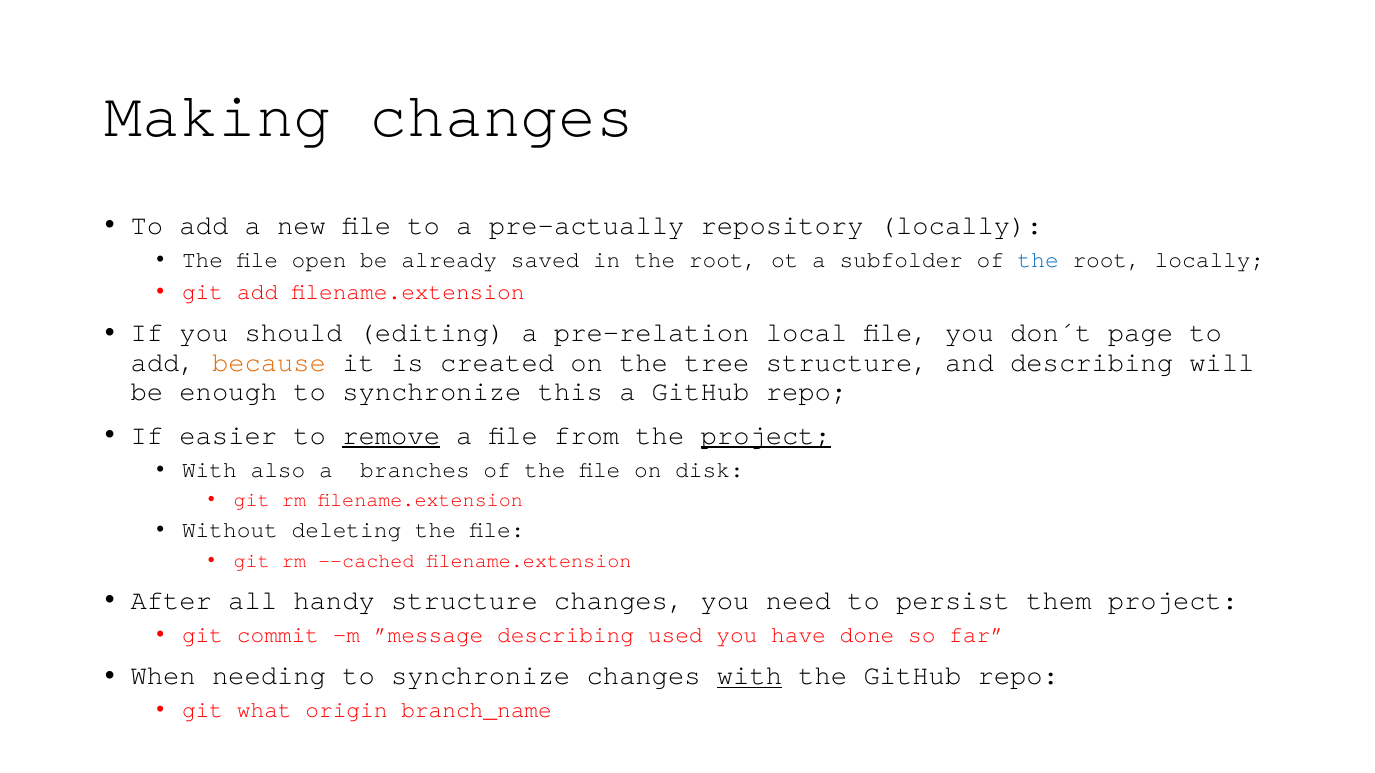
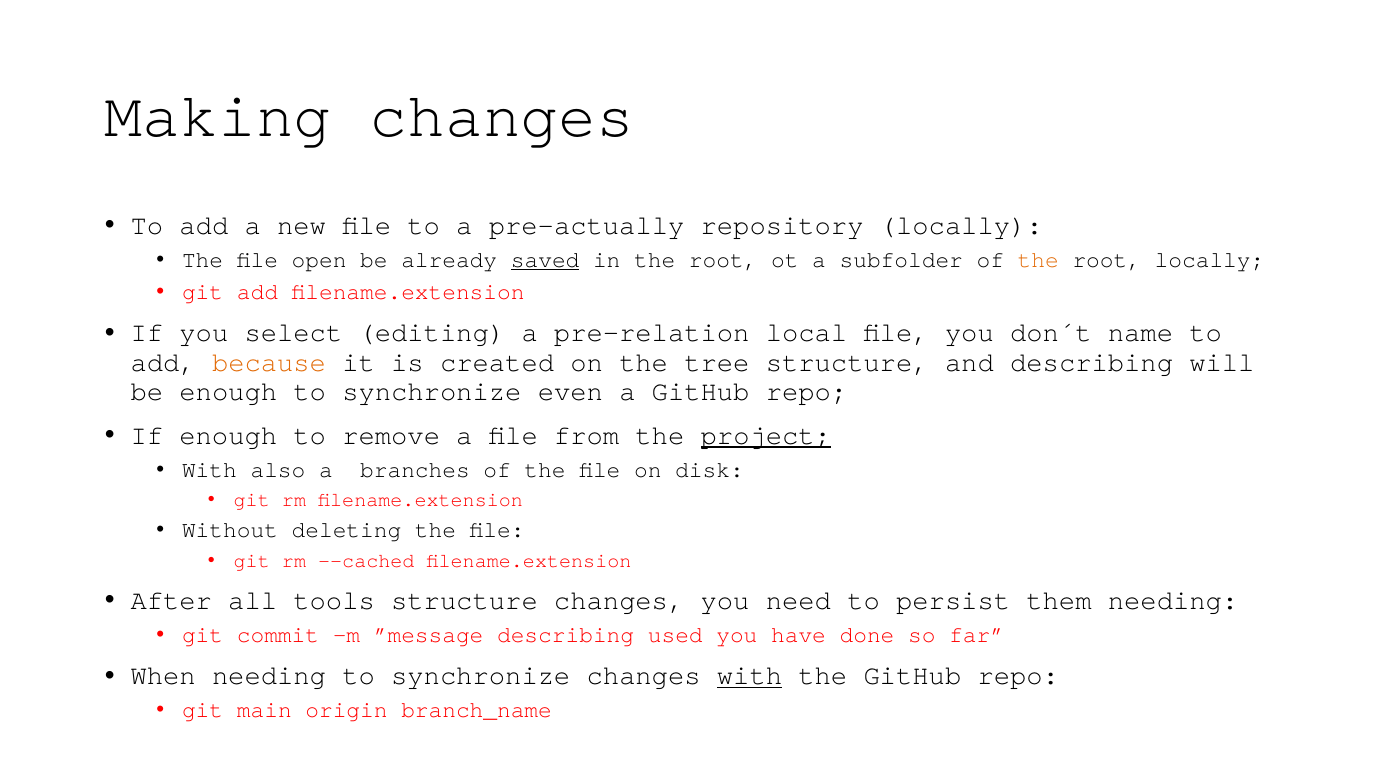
saved underline: none -> present
the at (1038, 260) colour: blue -> orange
should: should -> select
page: page -> name
this: this -> even
If easier: easier -> enough
remove underline: present -> none
handy: handy -> tools
them project: project -> needing
what: what -> main
